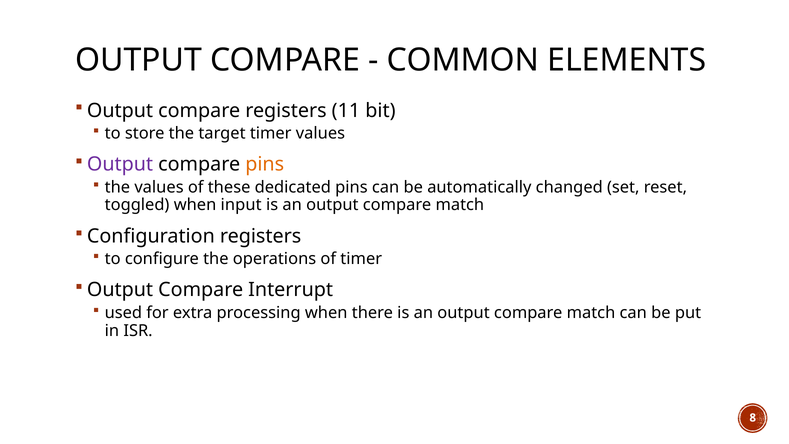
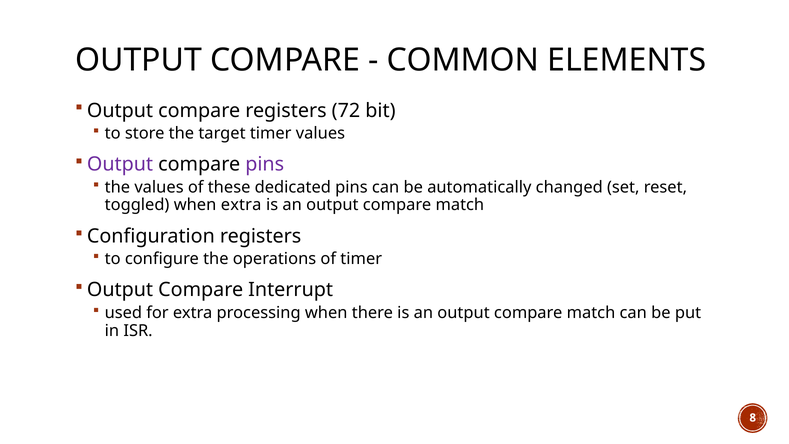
11: 11 -> 72
pins at (265, 164) colour: orange -> purple
when input: input -> extra
